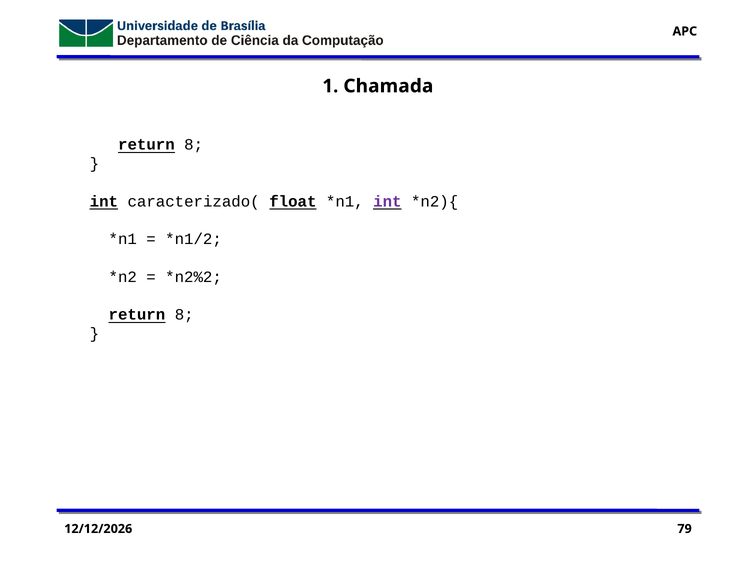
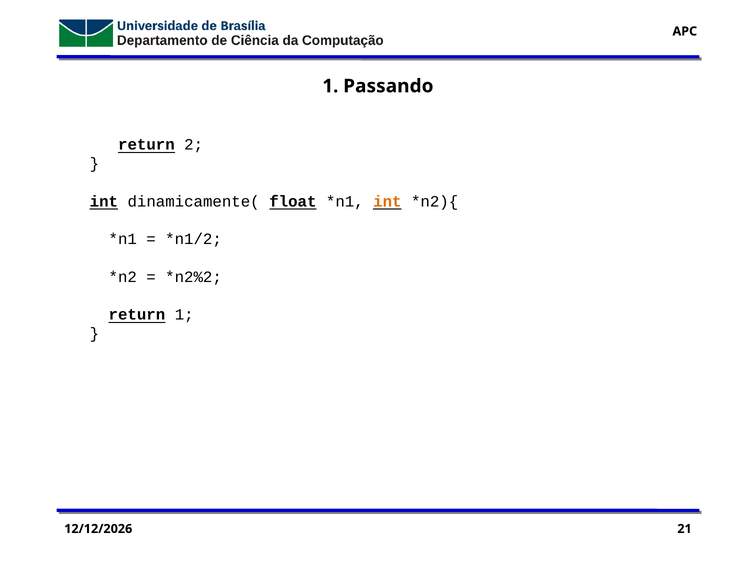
Chamada: Chamada -> Passando
8 at (194, 145): 8 -> 2
caracterizado(: caracterizado( -> dinamicamente(
int at (387, 201) colour: purple -> orange
8 at (184, 315): 8 -> 1
79: 79 -> 21
